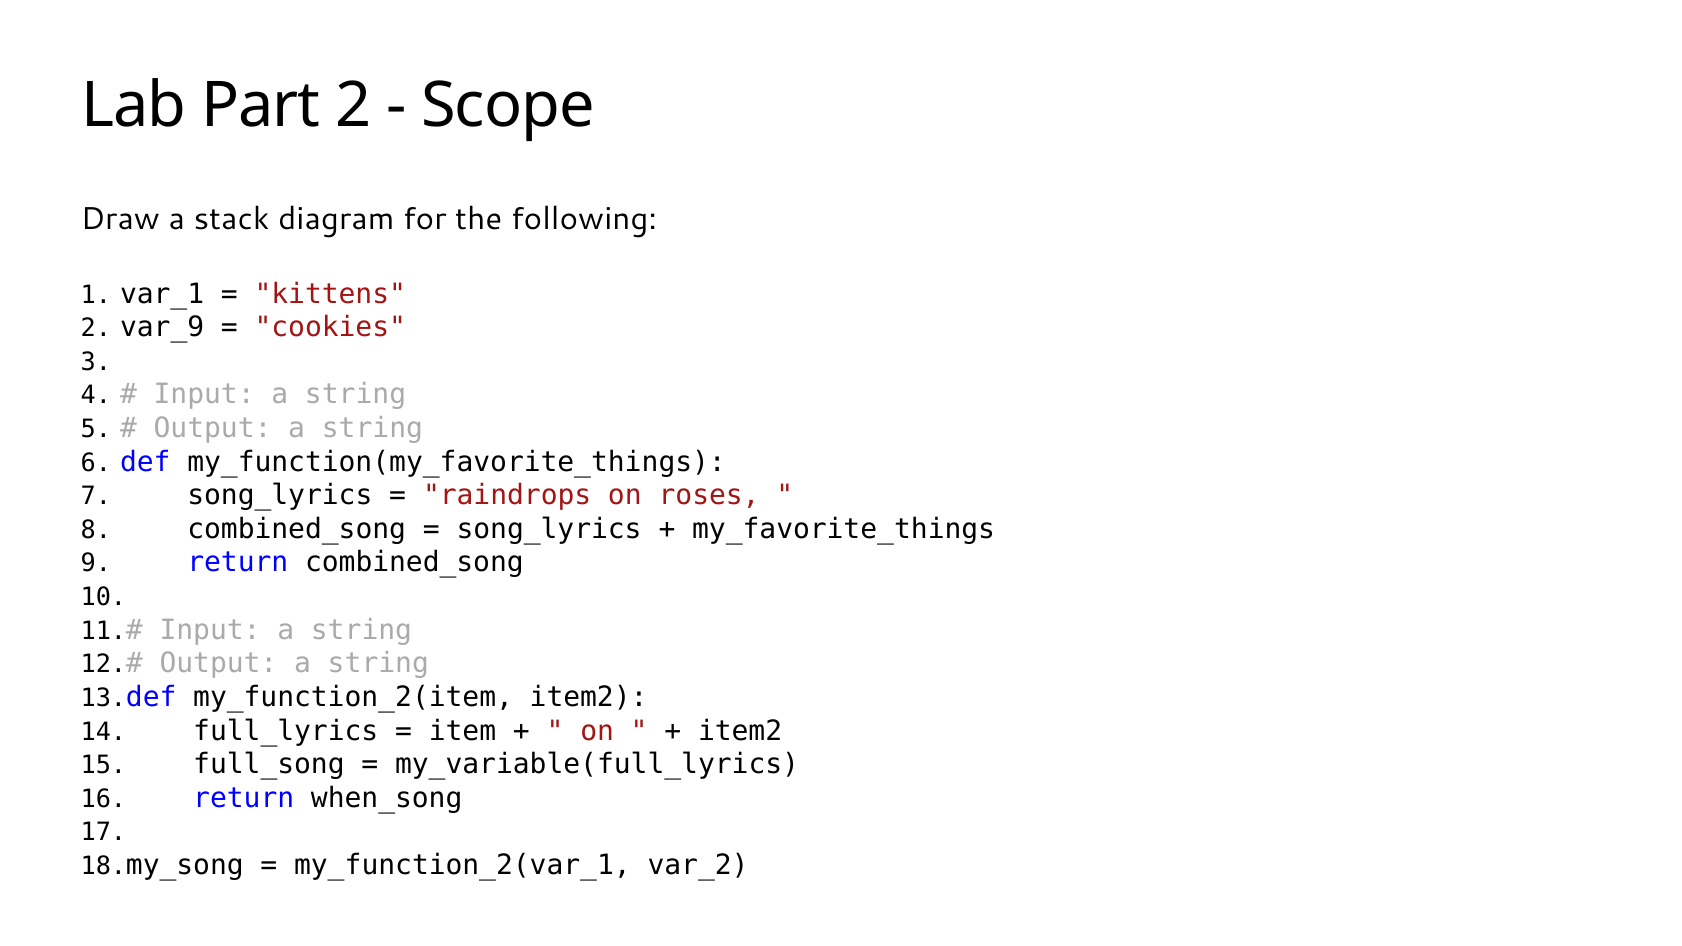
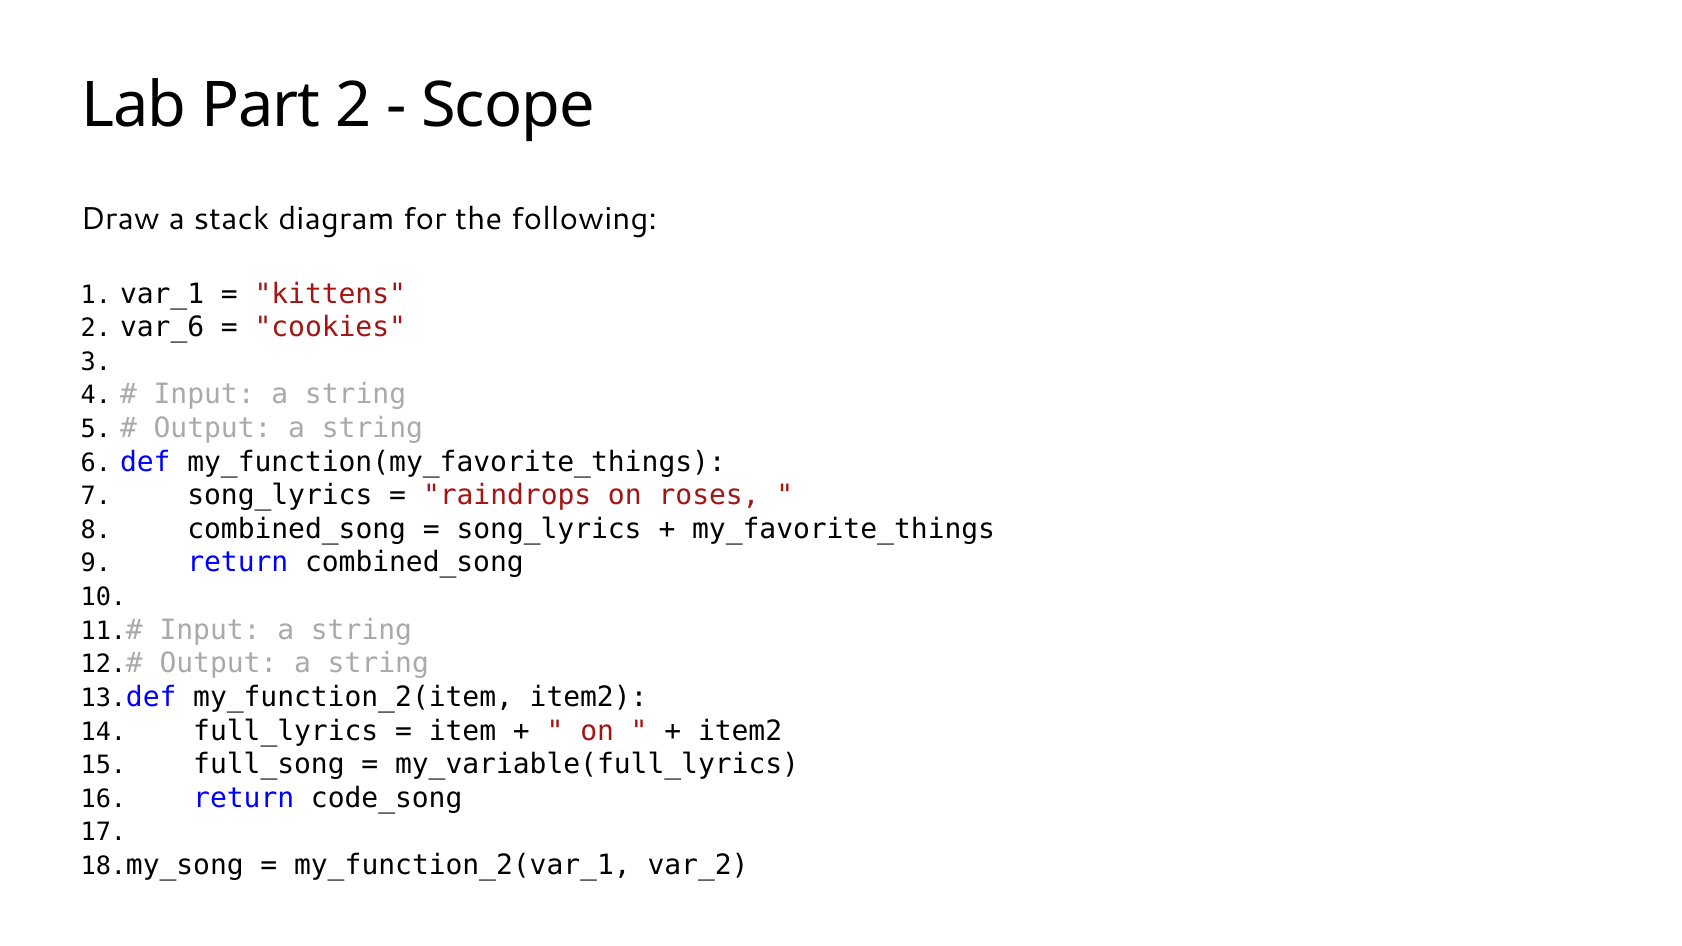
var_9: var_9 -> var_6
when_song: when_song -> code_song
